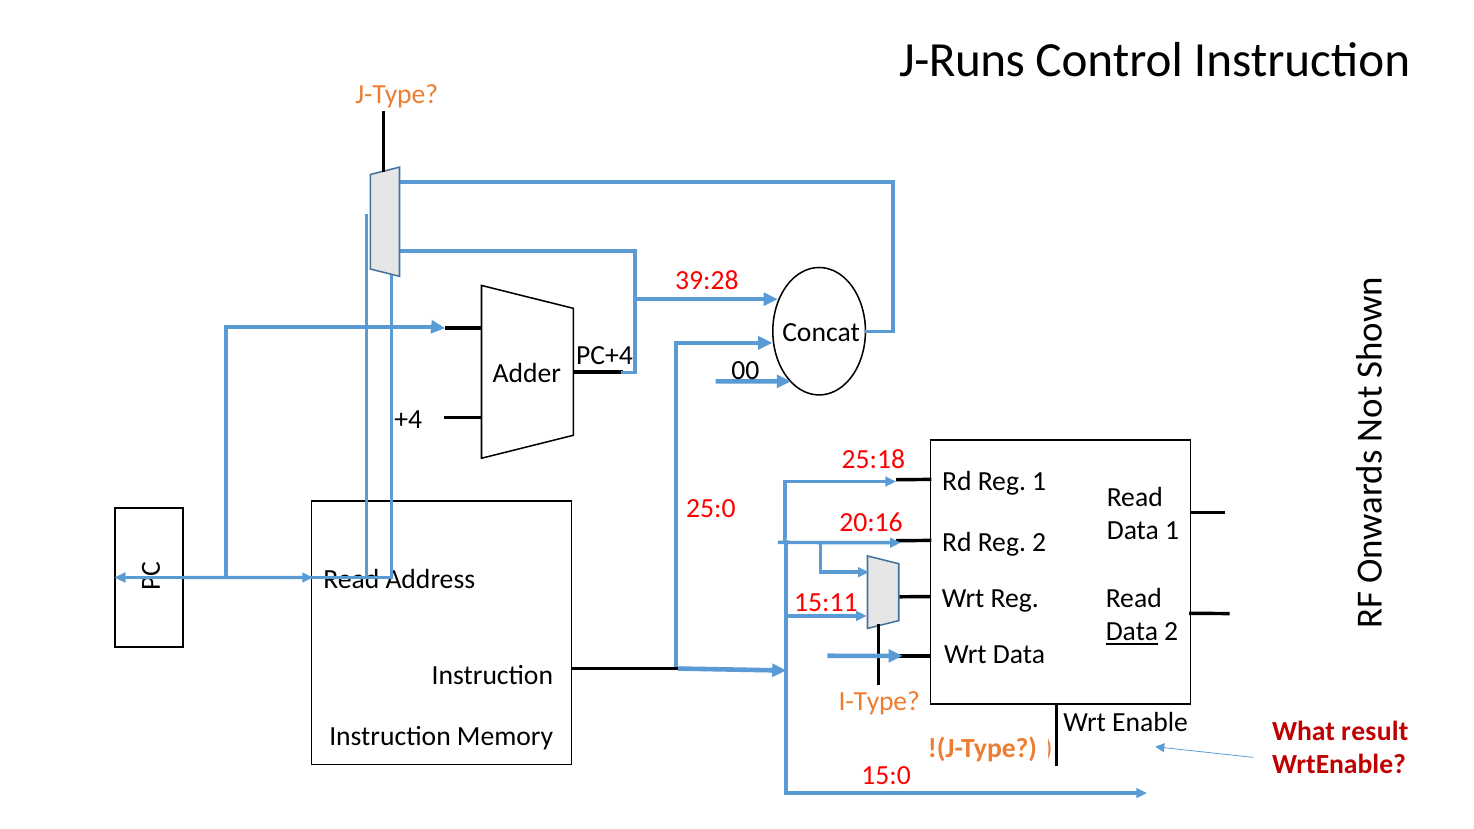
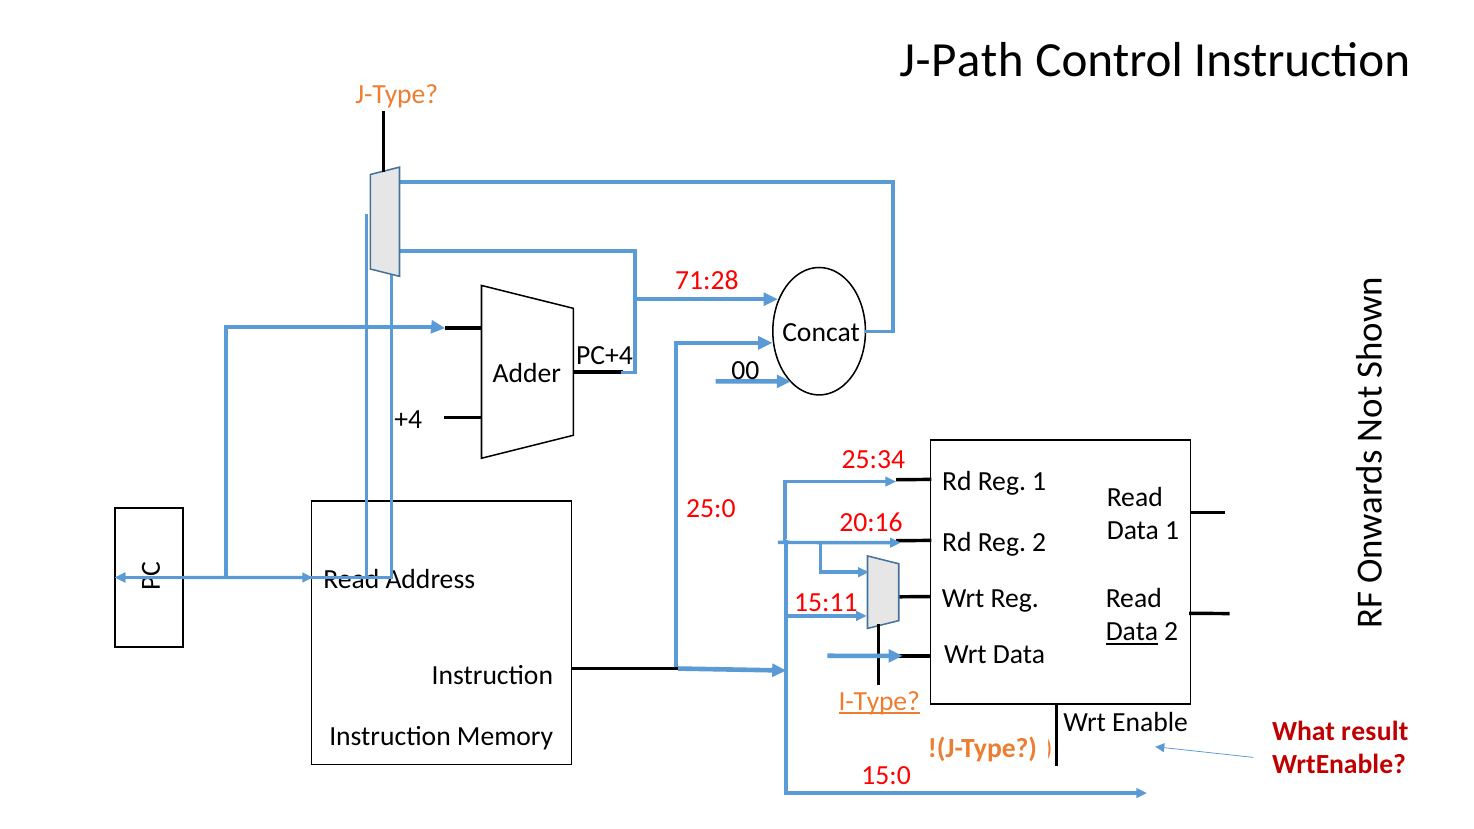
J-Runs: J-Runs -> J-Path
39:28: 39:28 -> 71:28
25:18: 25:18 -> 25:34
I-Type underline: none -> present
